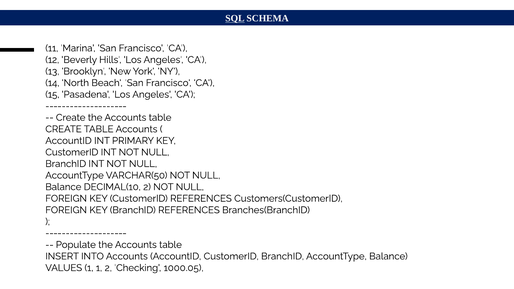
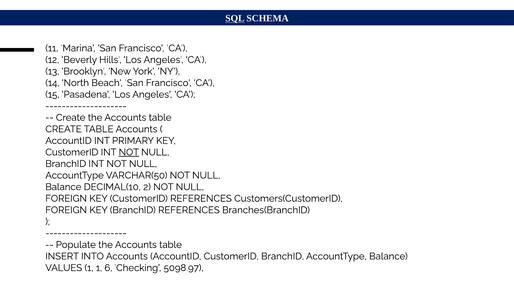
NOT at (129, 152) underline: none -> present
1 2: 2 -> 6
1000.05: 1000.05 -> 5098.97
